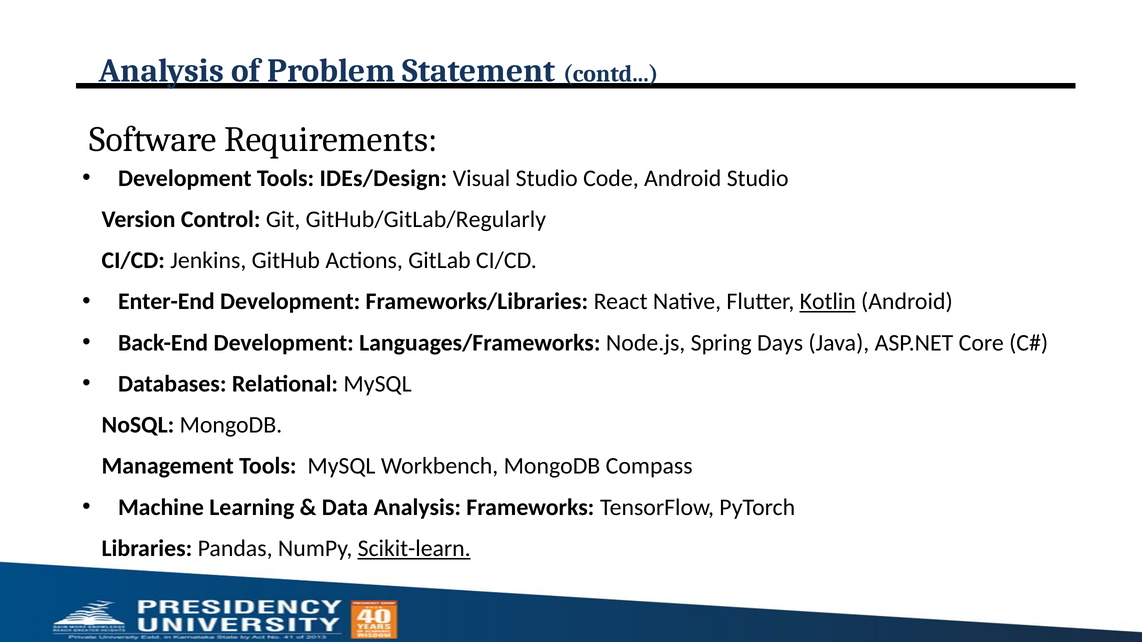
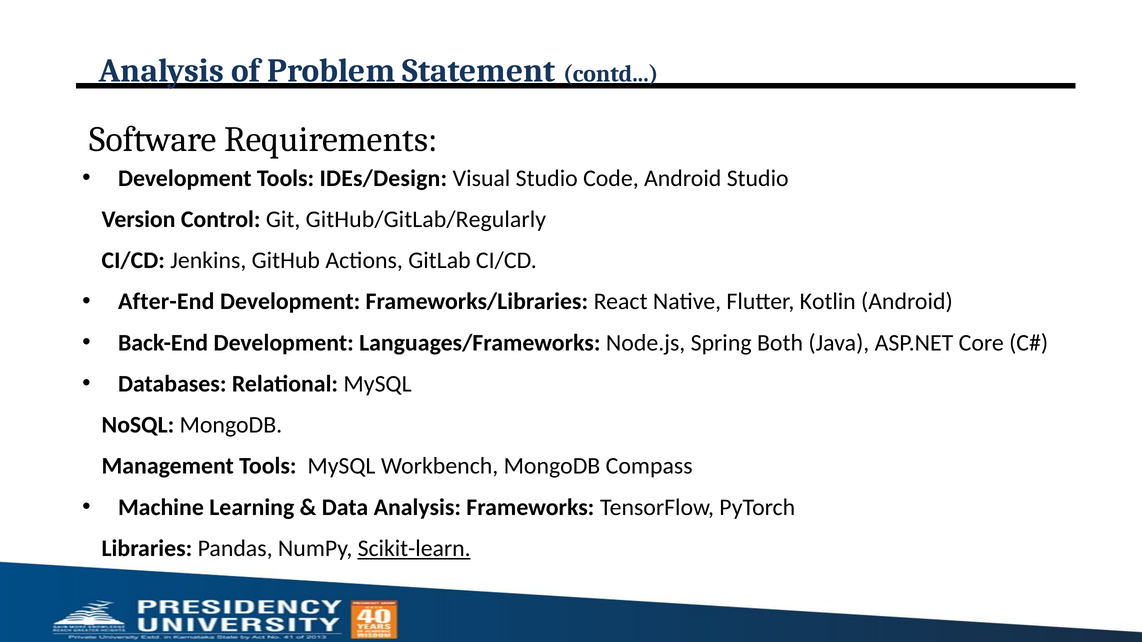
Enter-End: Enter-End -> After-End
Kotlin underline: present -> none
Days: Days -> Both
